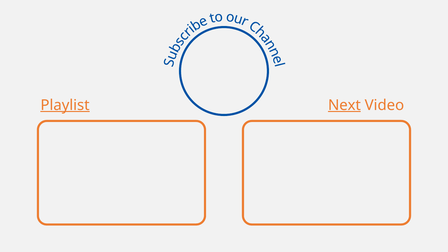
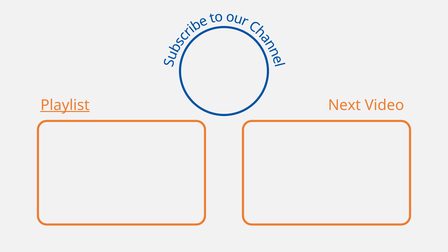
Next underline: present -> none
